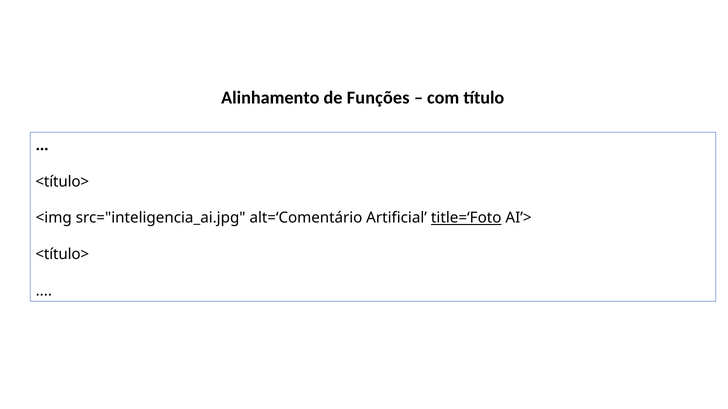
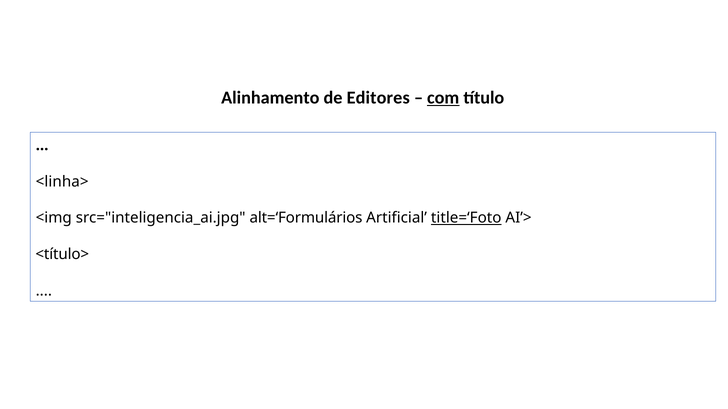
Funções: Funções -> Editores
com underline: none -> present
<título> at (62, 182): <título> -> <linha>
alt=‘Comentário: alt=‘Comentário -> alt=‘Formulários
